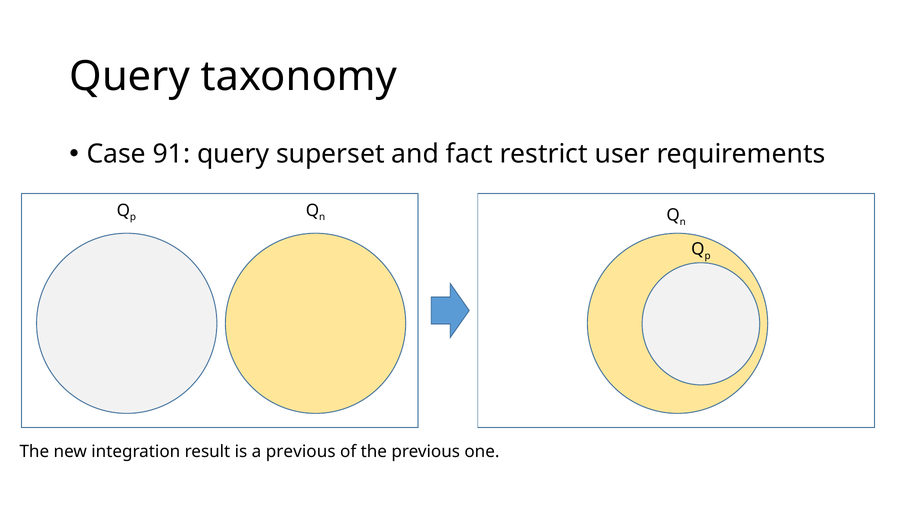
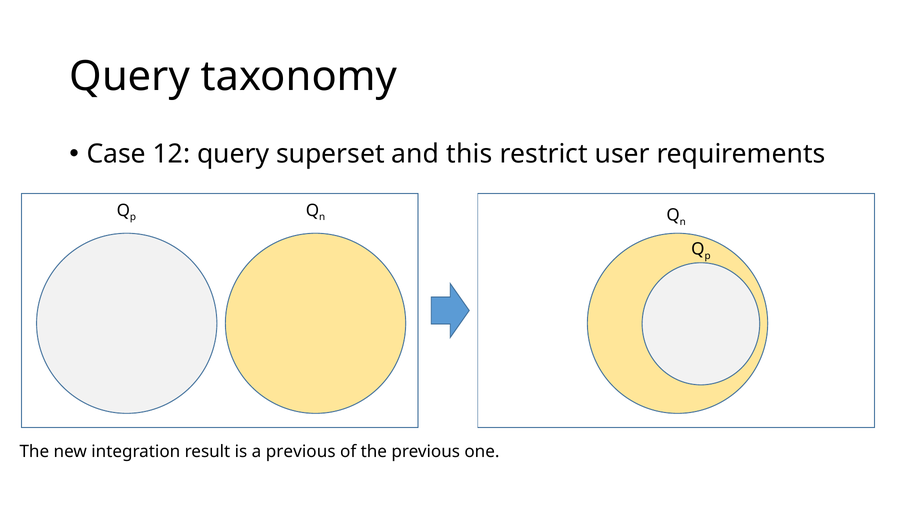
91: 91 -> 12
fact: fact -> this
